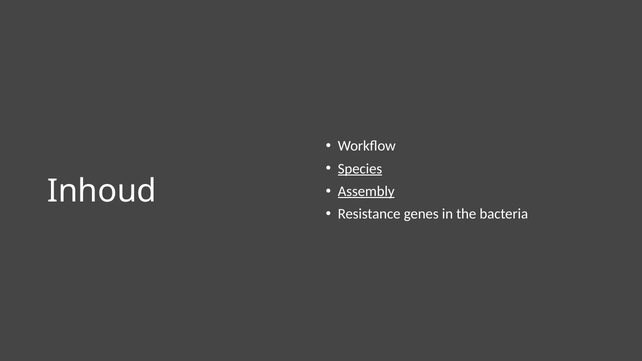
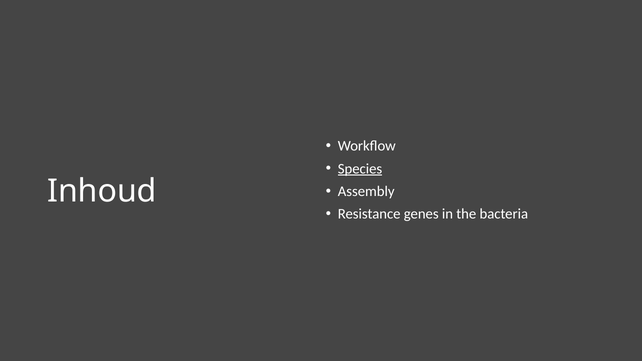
Assembly underline: present -> none
